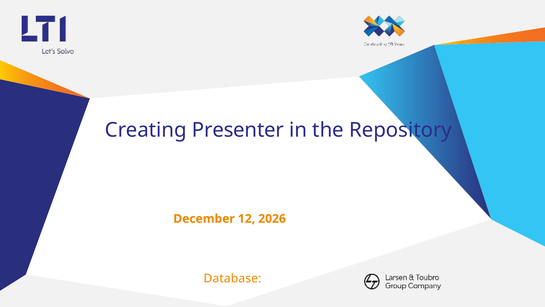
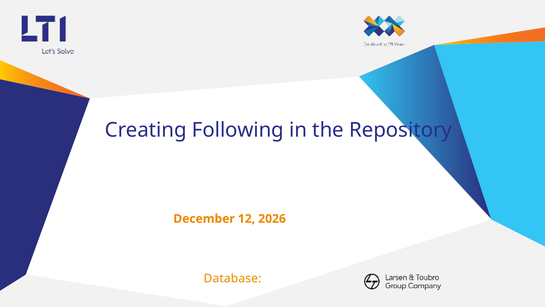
Presenter: Presenter -> Following
